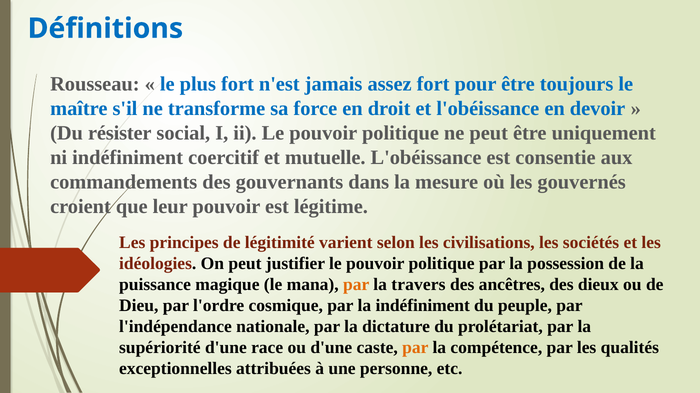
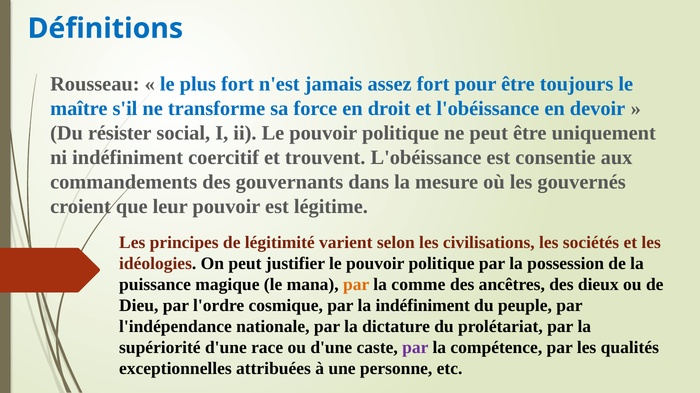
mutuelle: mutuelle -> trouvent
travers: travers -> comme
par at (415, 348) colour: orange -> purple
